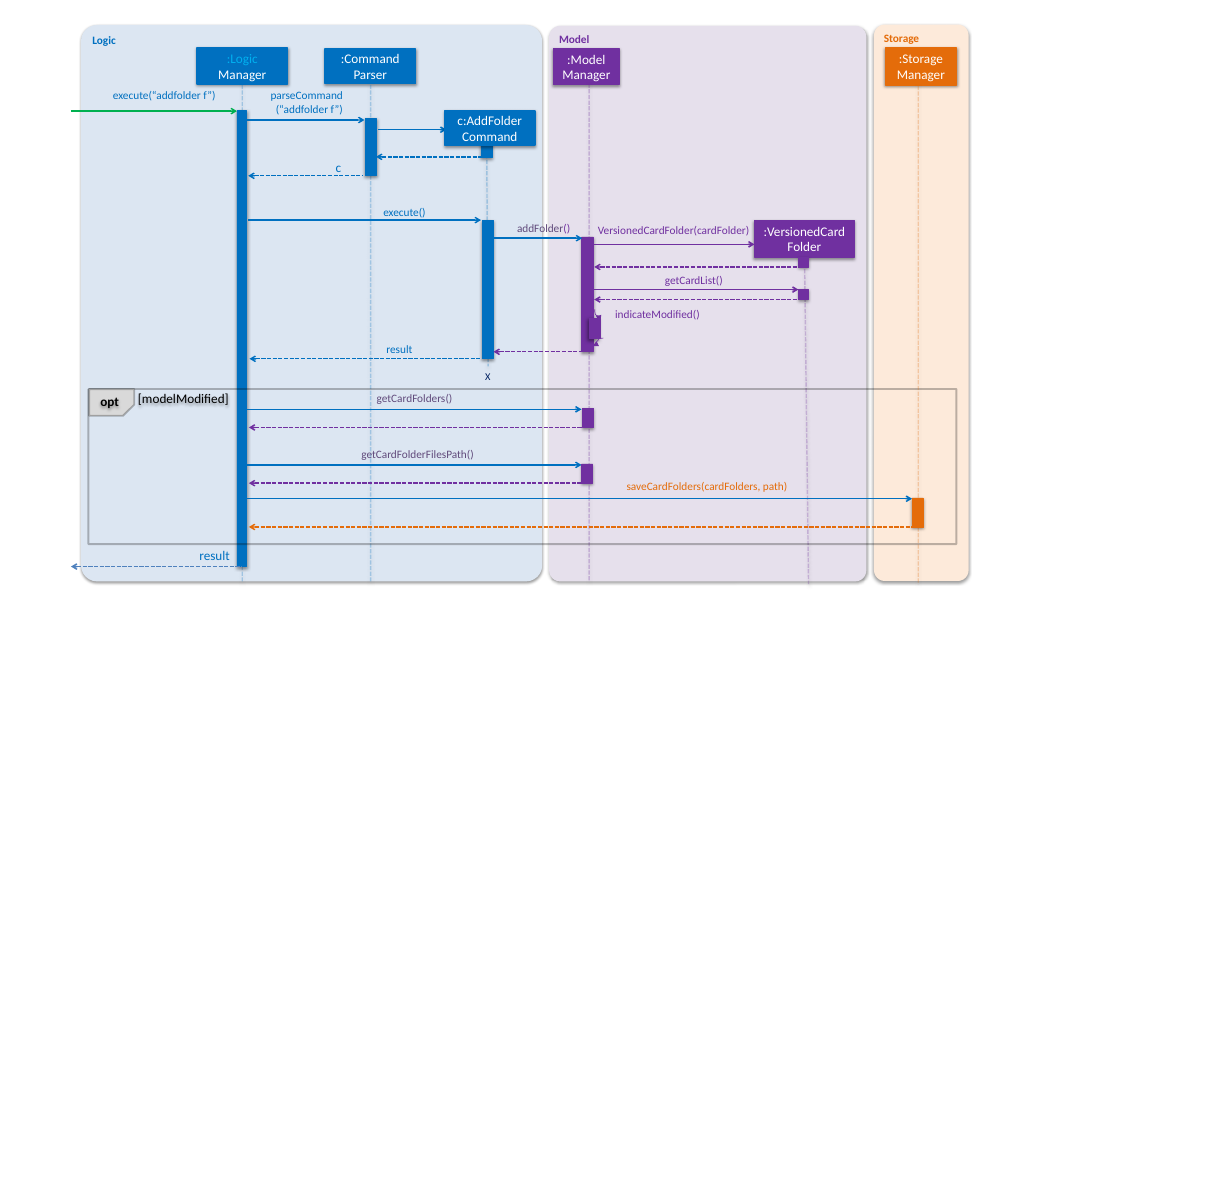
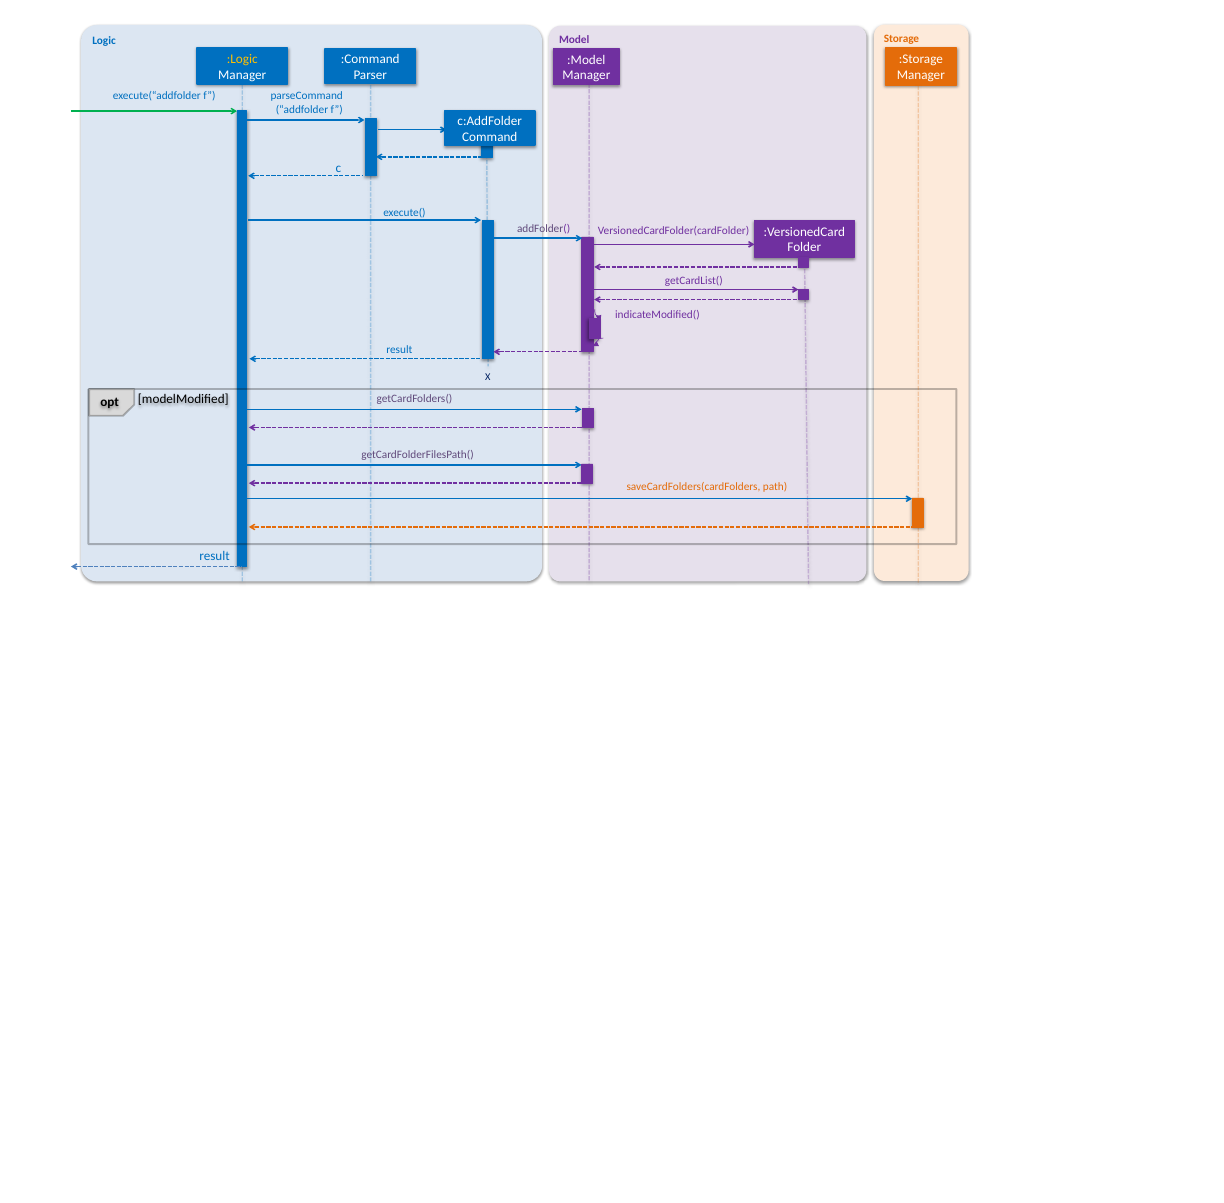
:Logic colour: light blue -> yellow
